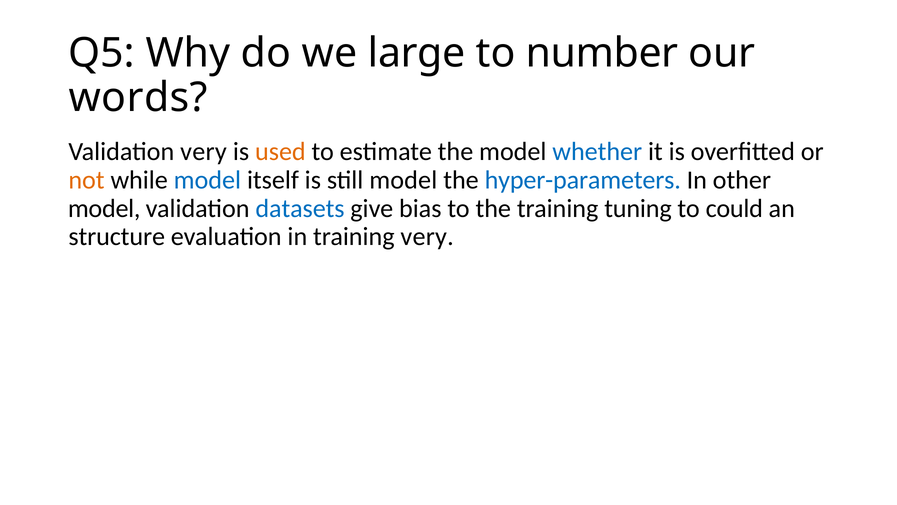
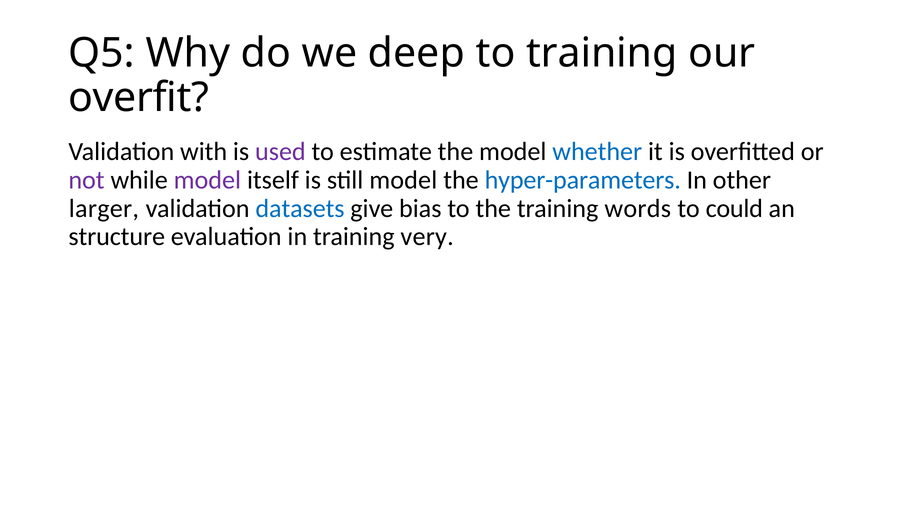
large: large -> deep
to number: number -> training
words: words -> overfit
Validation very: very -> with
used colour: orange -> purple
not colour: orange -> purple
model at (207, 180) colour: blue -> purple
model at (104, 208): model -> larger
tuning: tuning -> words
